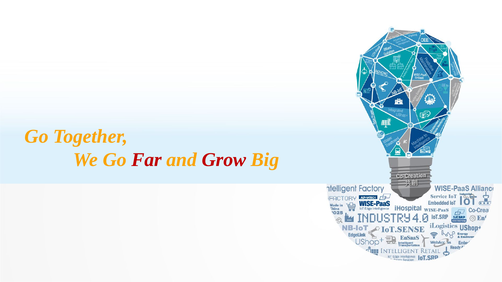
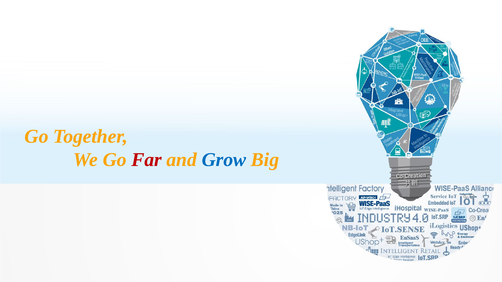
Grow colour: red -> blue
